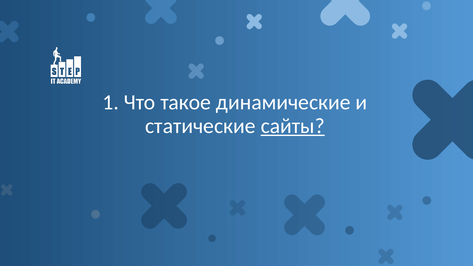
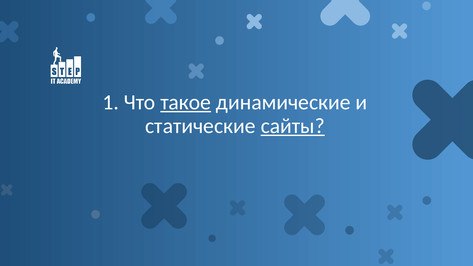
такое underline: none -> present
